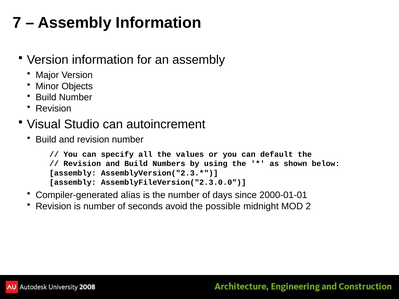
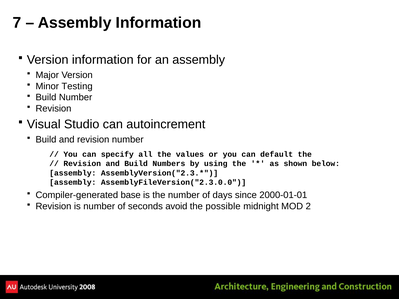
Objects: Objects -> Testing
alias: alias -> base
